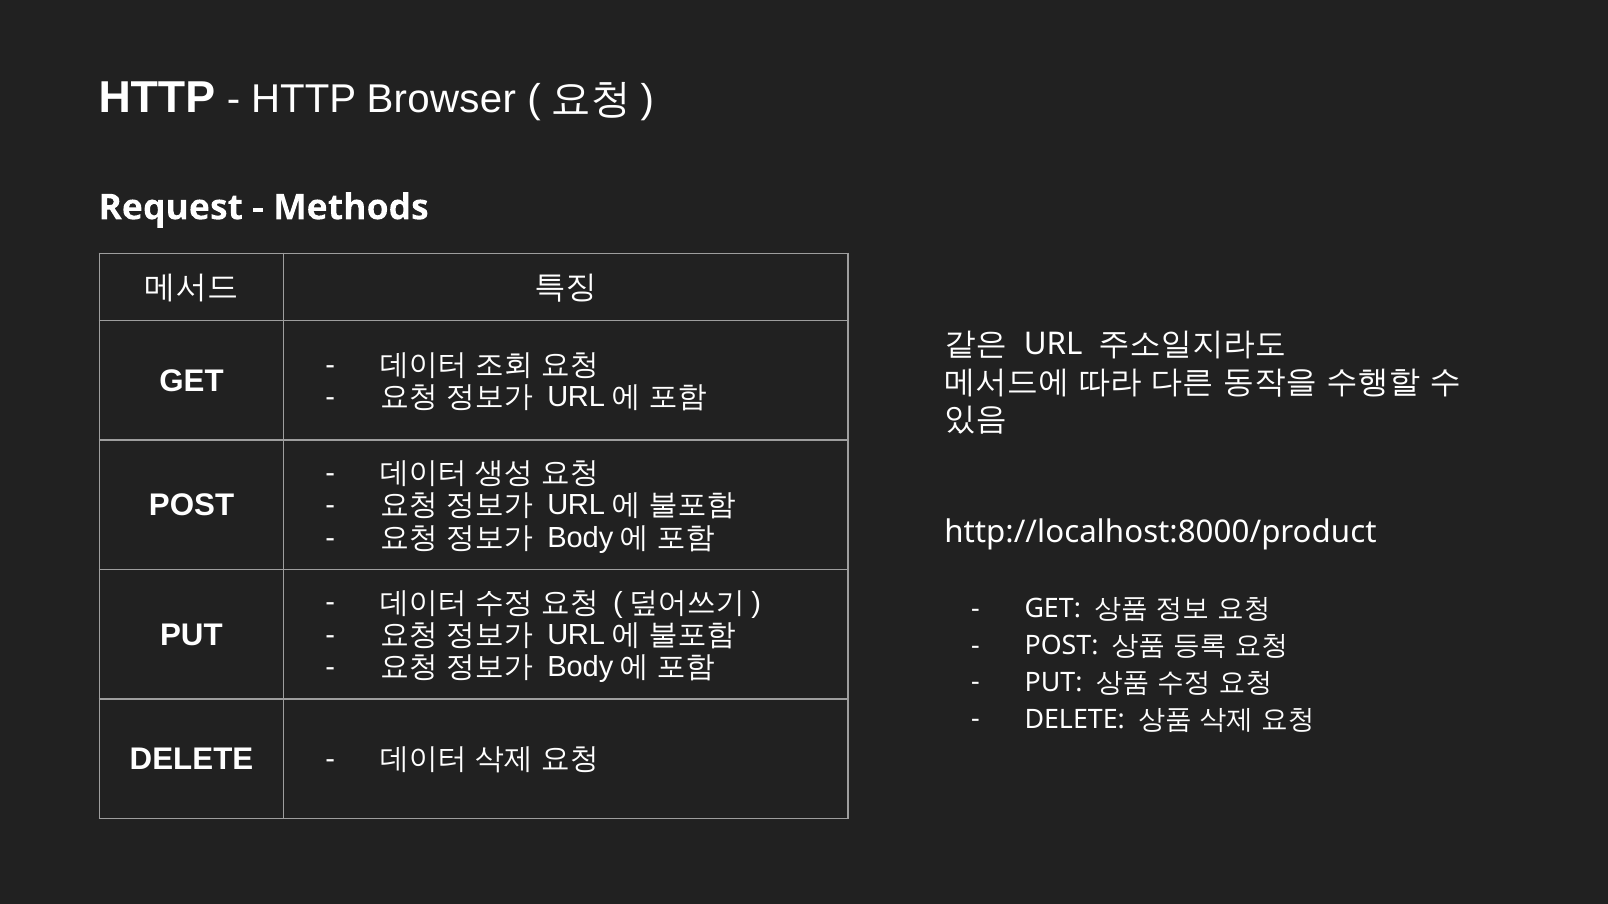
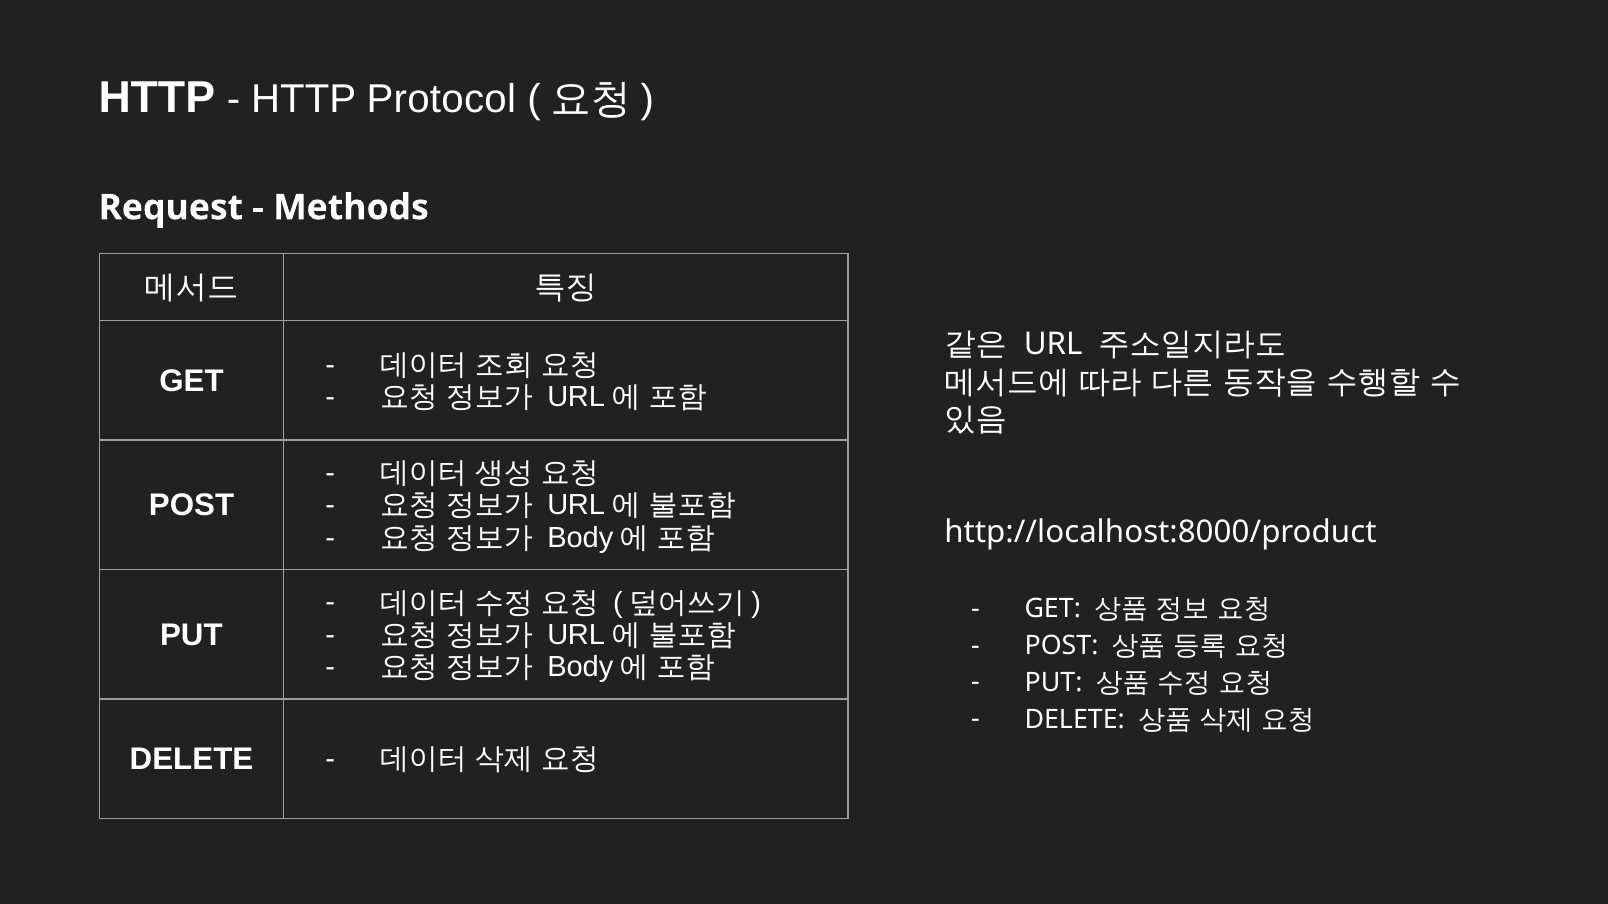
Browser: Browser -> Protocol
